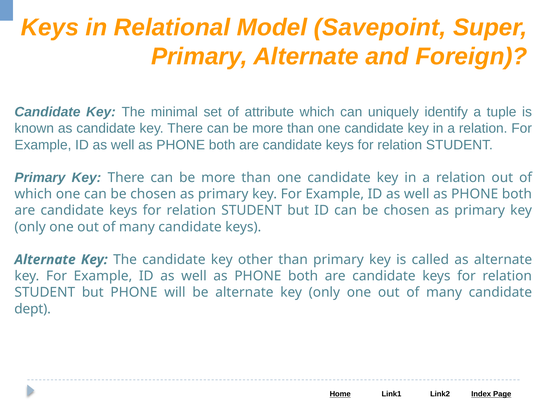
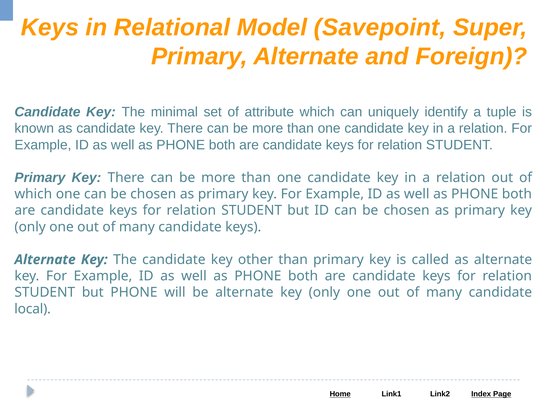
dept: dept -> local
